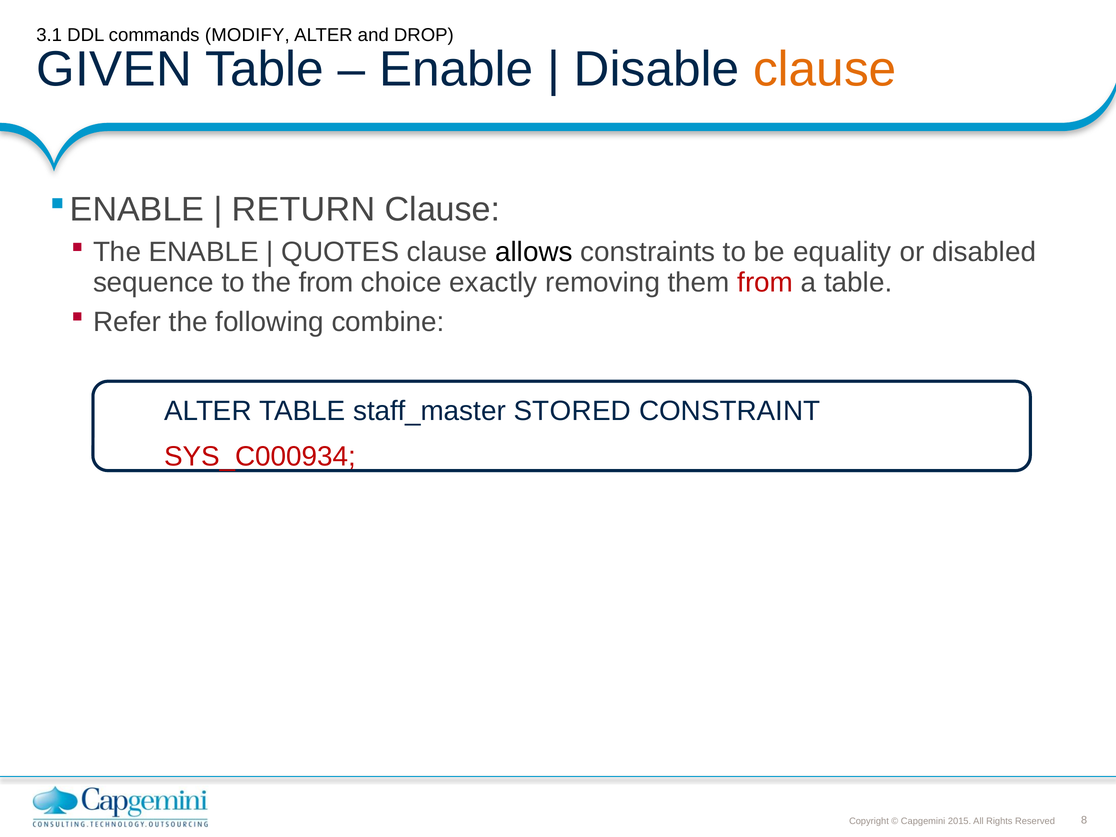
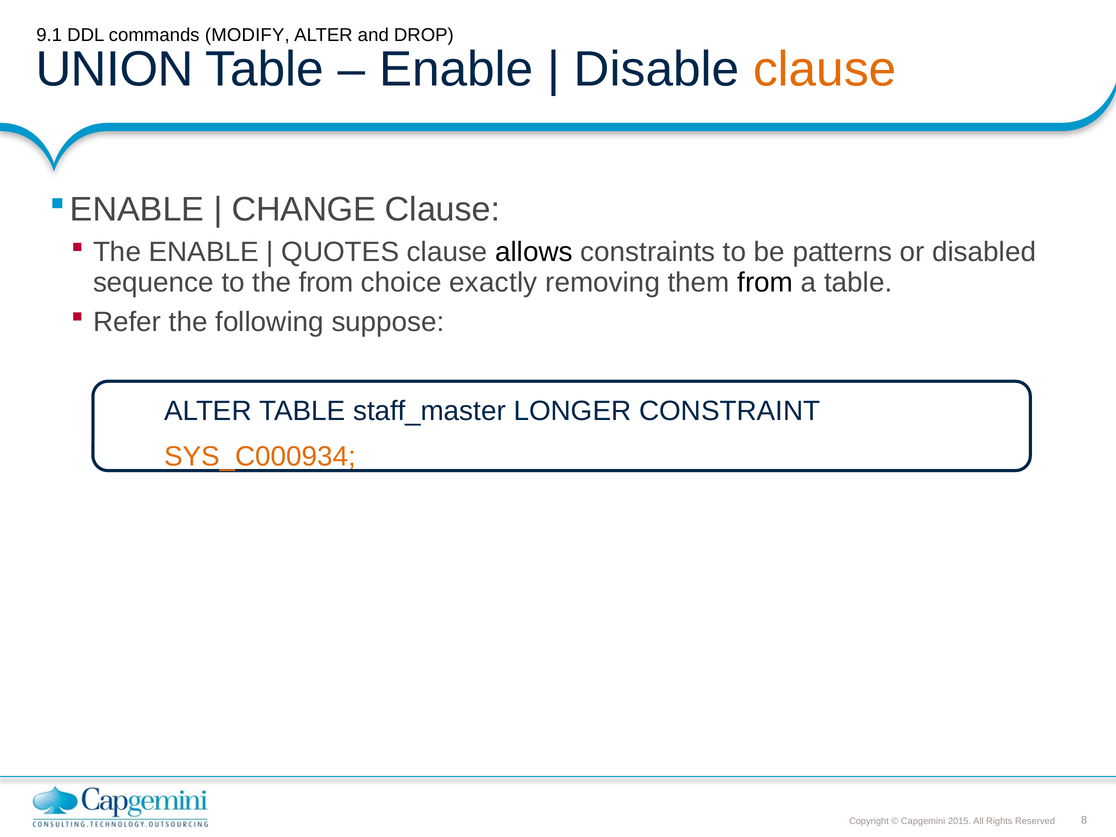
3.1: 3.1 -> 9.1
GIVEN: GIVEN -> UNION
RETURN: RETURN -> CHANGE
equality: equality -> patterns
from at (765, 282) colour: red -> black
combine: combine -> suppose
STORED: STORED -> LONGER
SYS_C000934 colour: red -> orange
